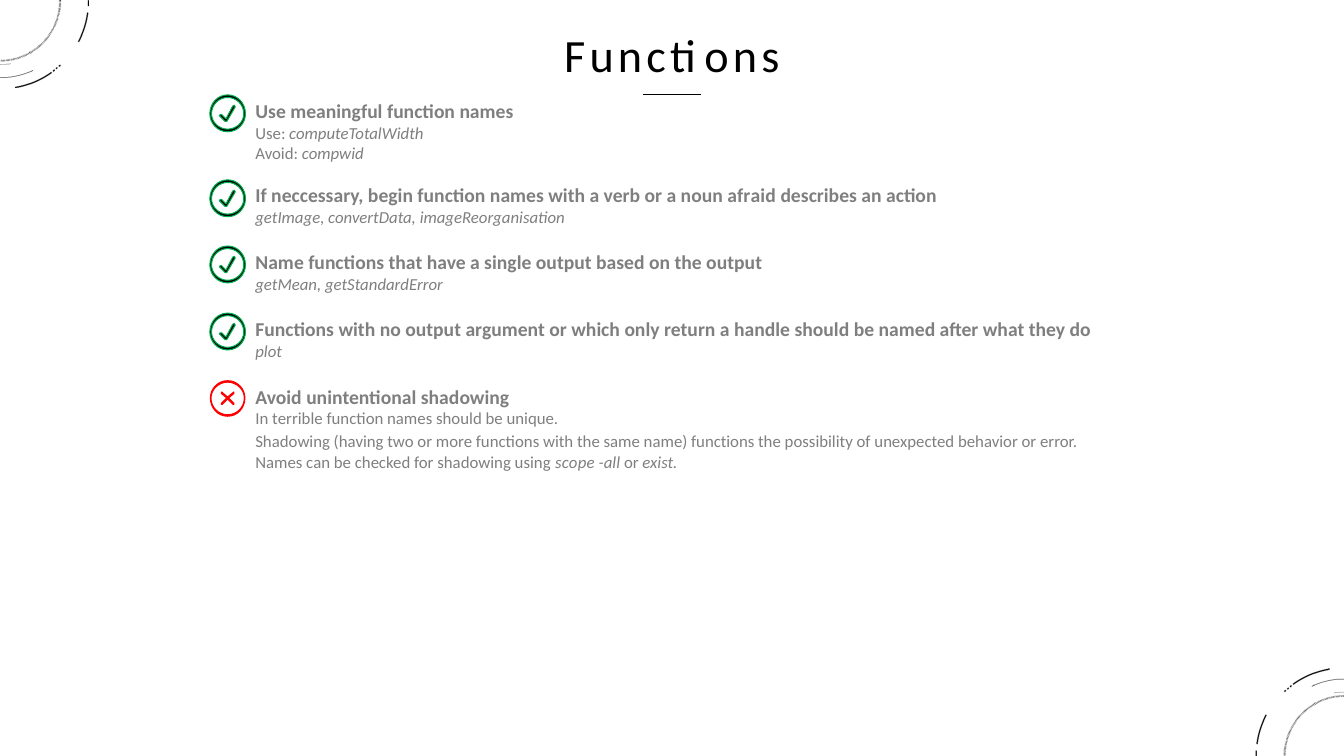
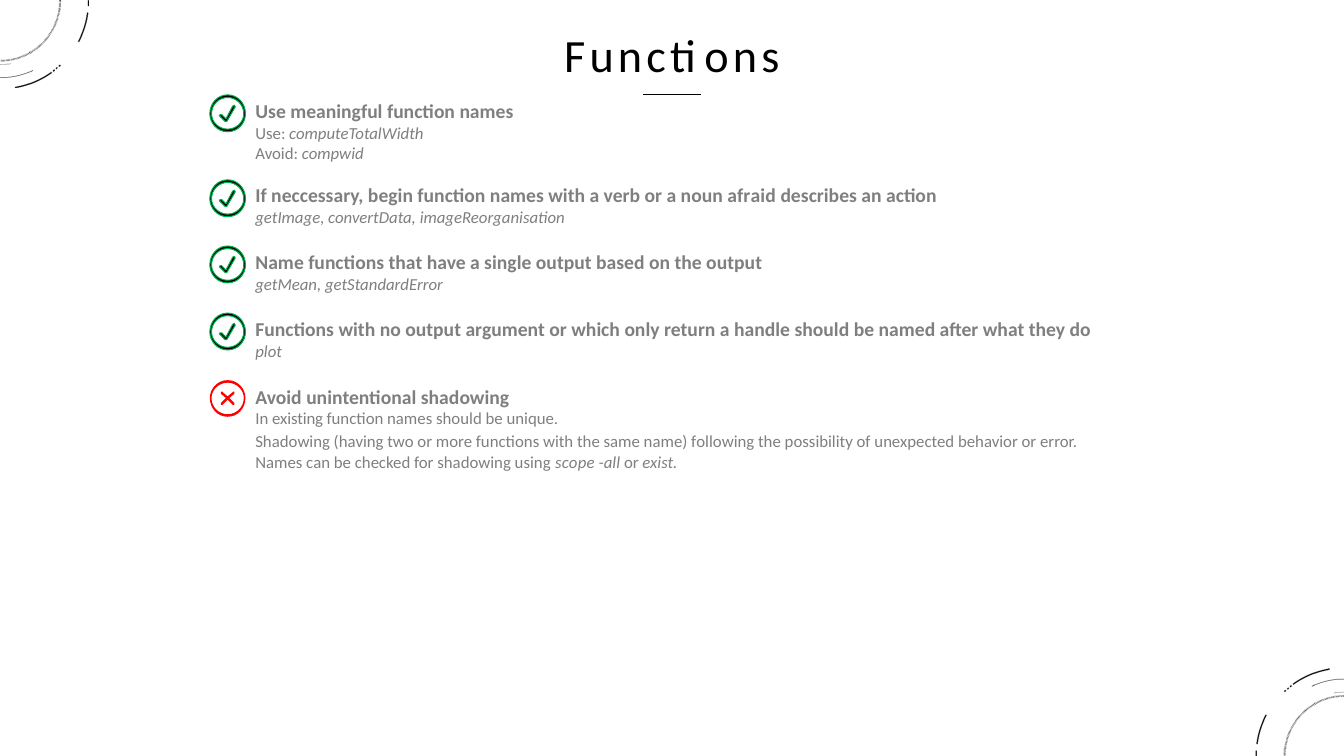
terrible: terrible -> existing
same name functions: functions -> following
